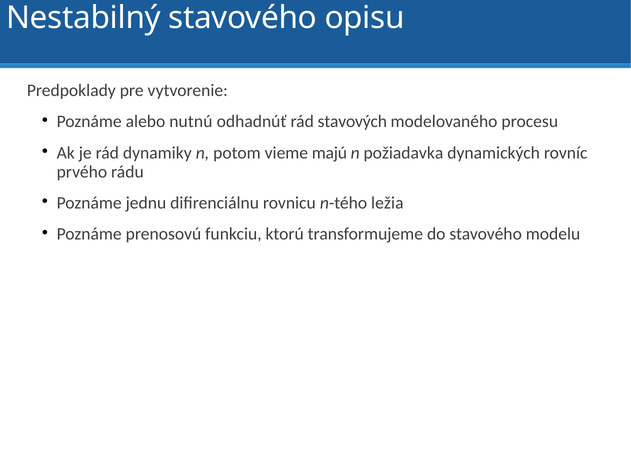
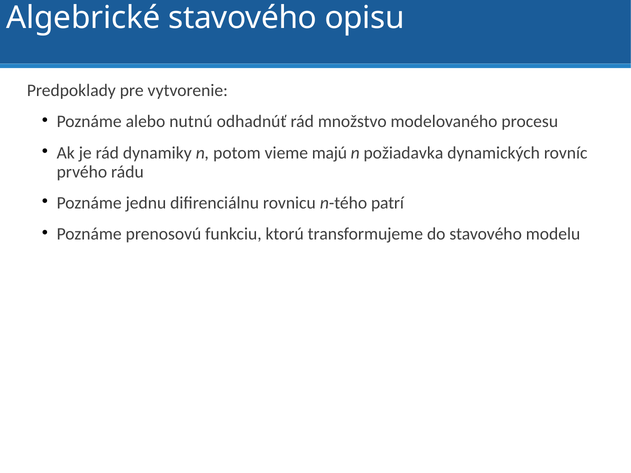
Nestabilný: Nestabilný -> Algebrické
stavových: stavových -> množstvo
ležia: ležia -> patrí
